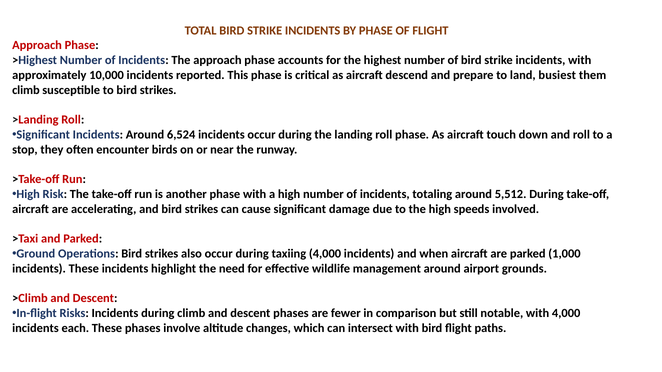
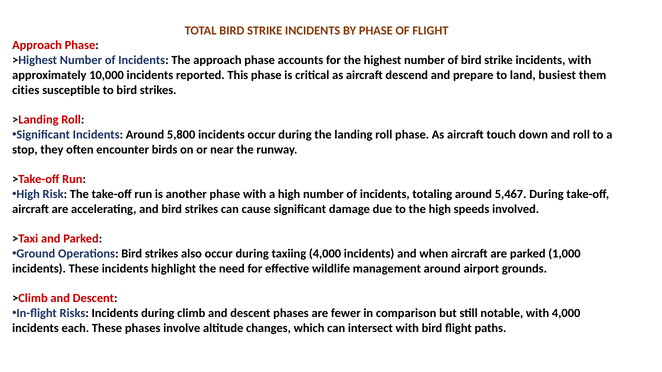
climb at (26, 90): climb -> cities
6,524: 6,524 -> 5,800
5,512: 5,512 -> 5,467
